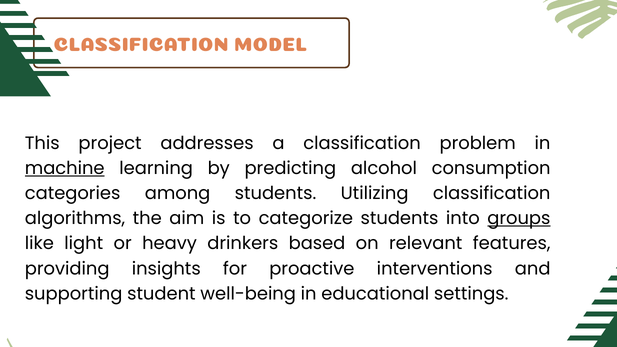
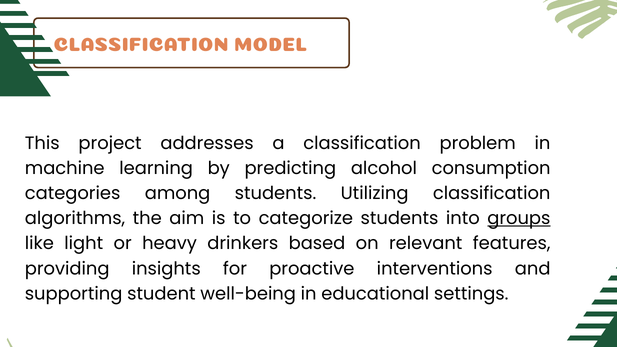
machine underline: present -> none
